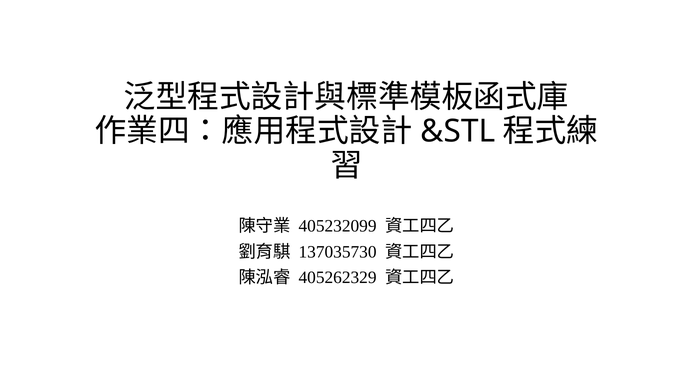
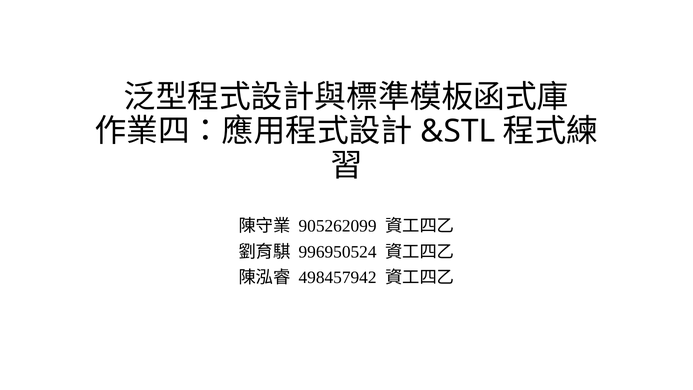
405232099: 405232099 -> 905262099
137035730: 137035730 -> 996950524
405262329: 405262329 -> 498457942
